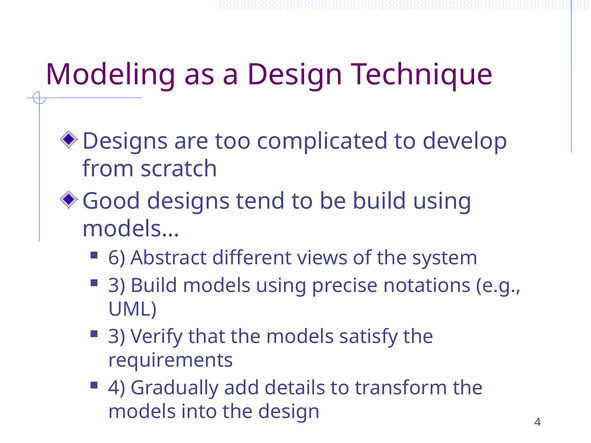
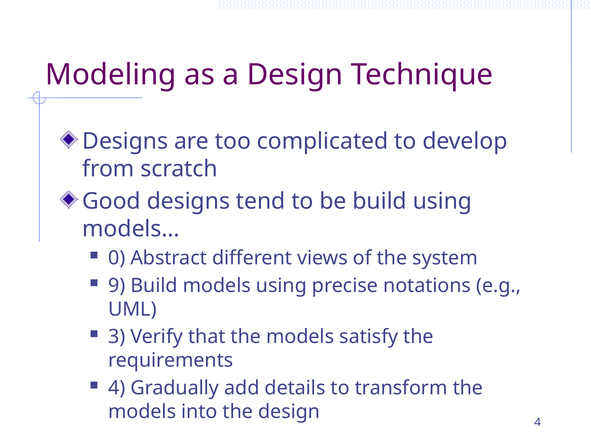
6: 6 -> 0
3 at (117, 286): 3 -> 9
